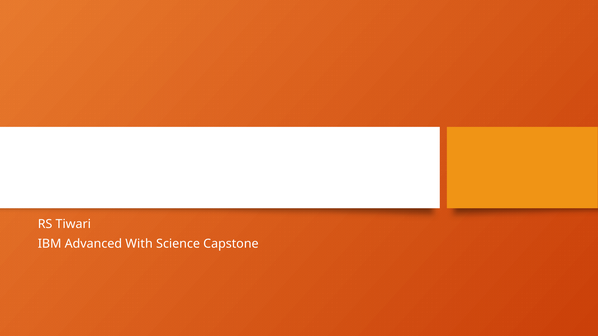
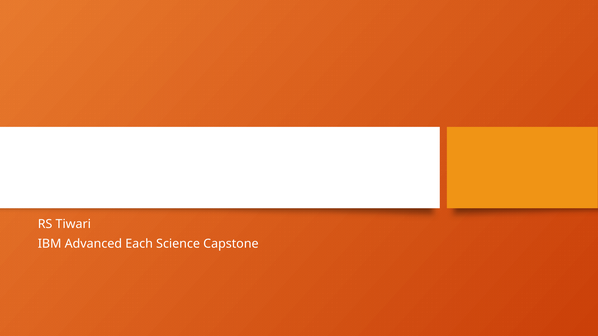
With: With -> Each
